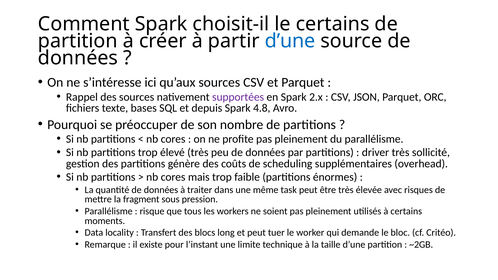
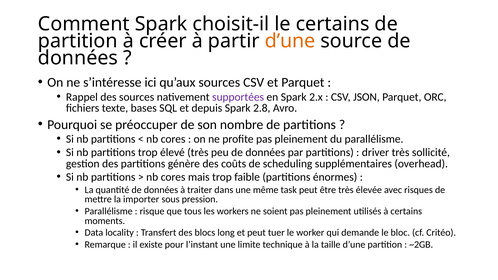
d’une at (290, 41) colour: blue -> orange
4.8: 4.8 -> 2.8
fragment: fragment -> importer
